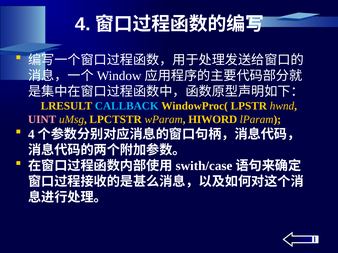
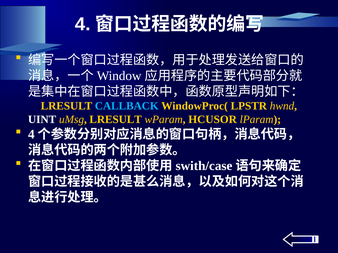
UINT colour: pink -> white
uMsg LPCTSTR: LPCTSTR -> LRESULT
HIWORD: HIWORD -> HCUSOR
